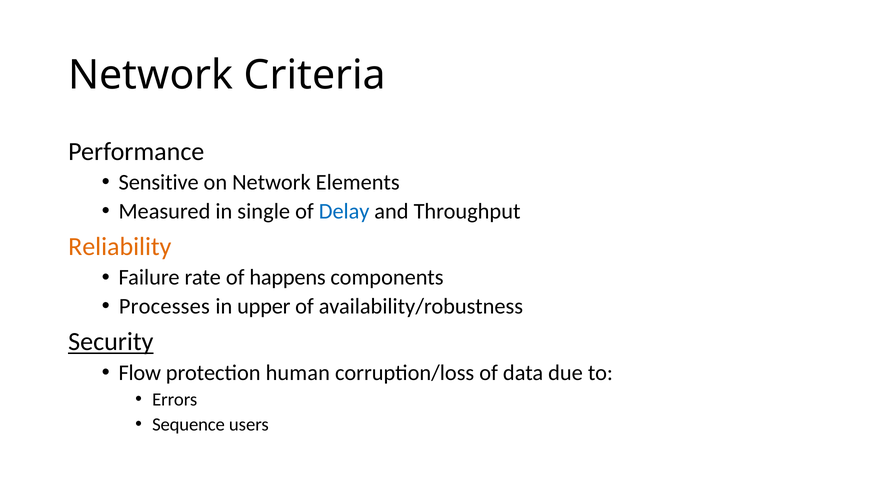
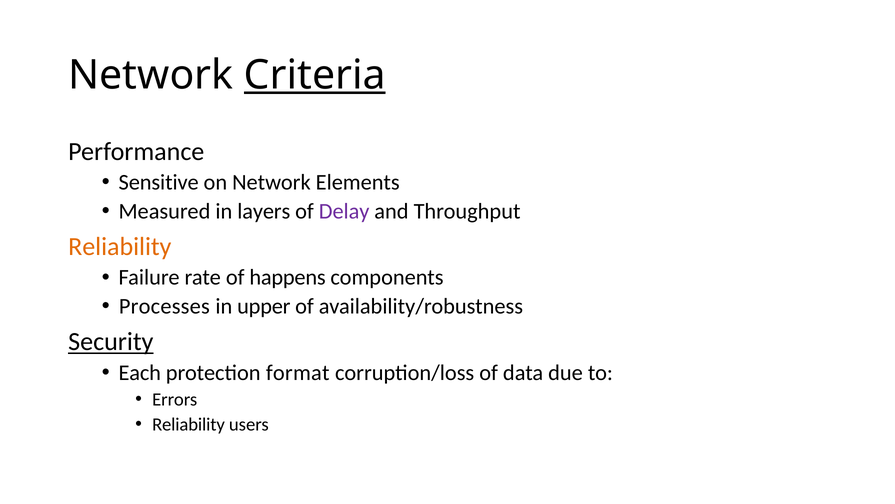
Criteria underline: none -> present
single: single -> layers
Delay colour: blue -> purple
Flow: Flow -> Each
human: human -> format
Sequence at (188, 424): Sequence -> Reliability
